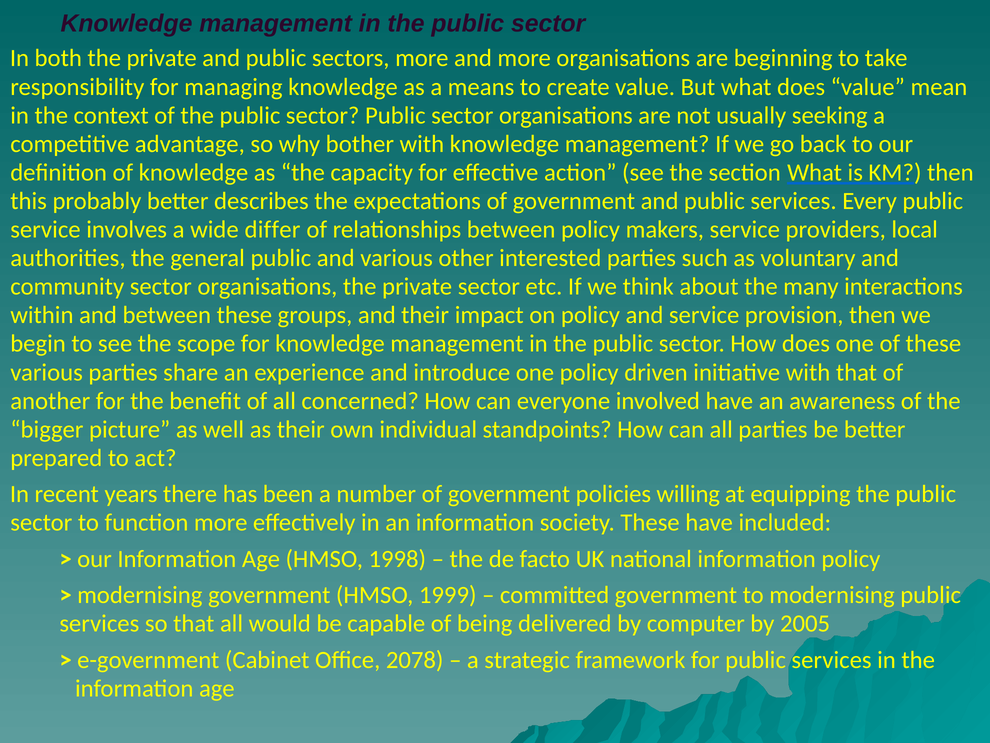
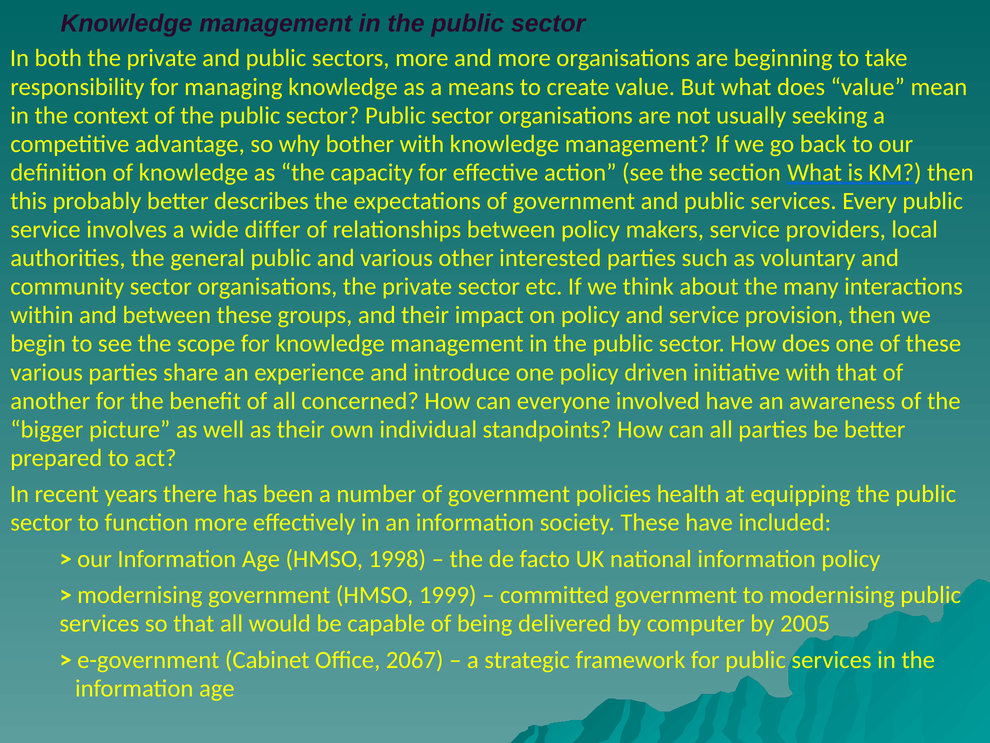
willing: willing -> health
2078: 2078 -> 2067
